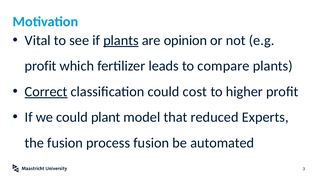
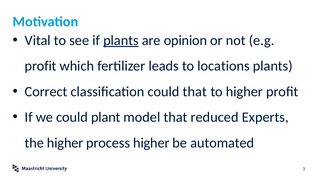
compare: compare -> locations
Correct underline: present -> none
could cost: cost -> that
the fusion: fusion -> higher
process fusion: fusion -> higher
